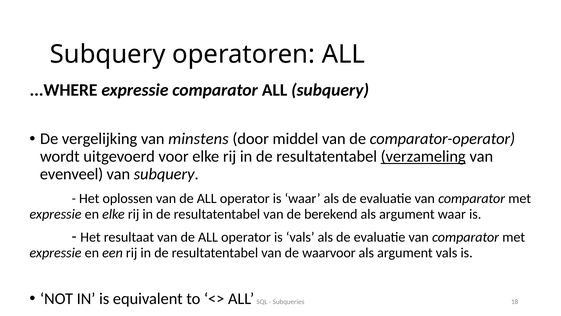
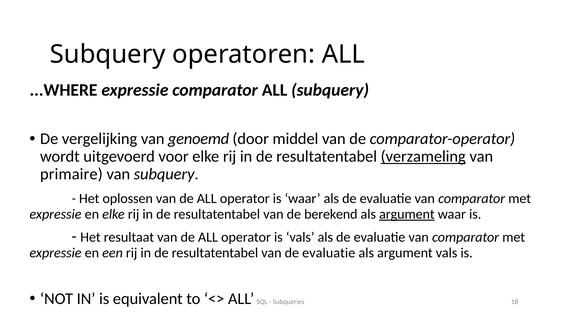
minstens: minstens -> genoemd
evenveel: evenveel -> primaire
argument at (407, 214) underline: none -> present
van de waarvoor: waarvoor -> evaluatie
